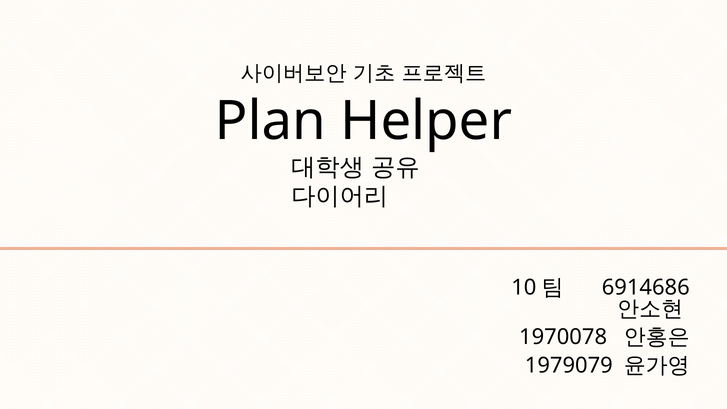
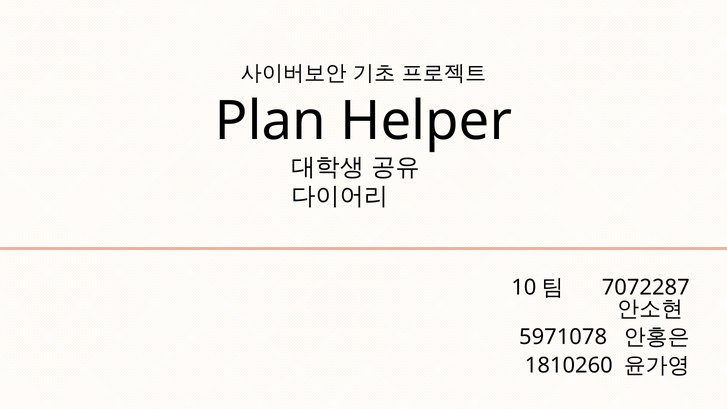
6914686: 6914686 -> 7072287
1970078: 1970078 -> 5971078
1979079: 1979079 -> 1810260
